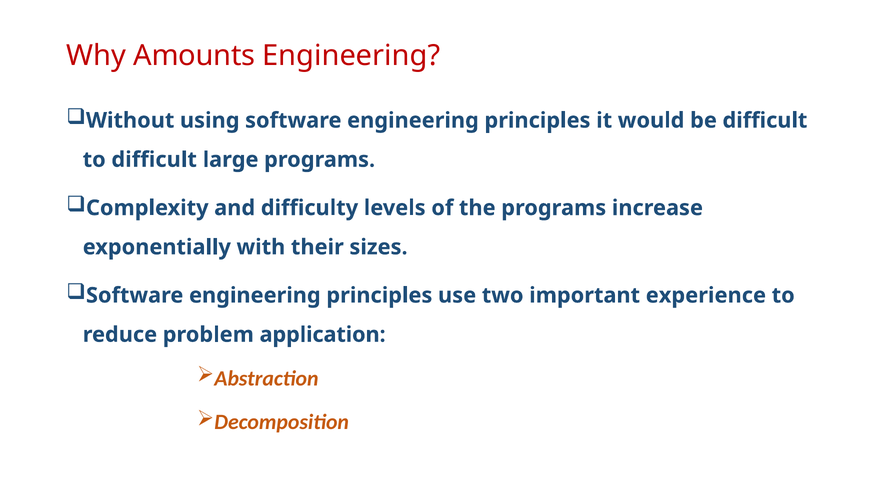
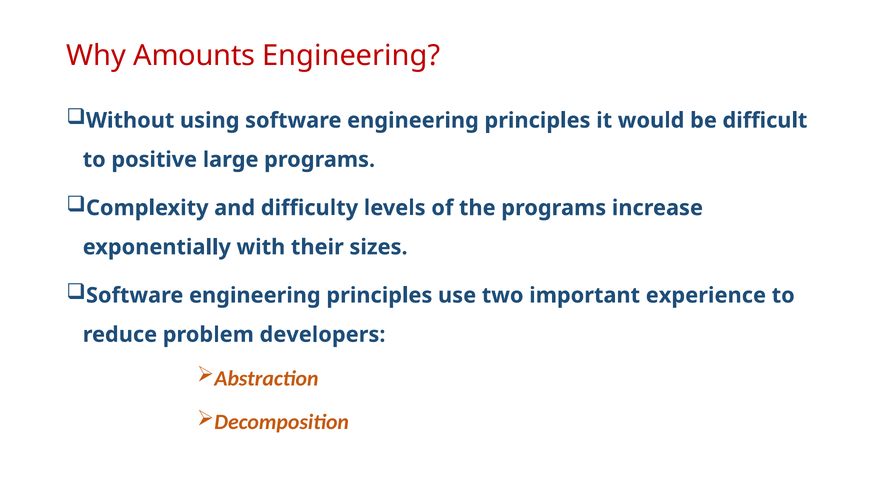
to difficult: difficult -> positive
application: application -> developers
